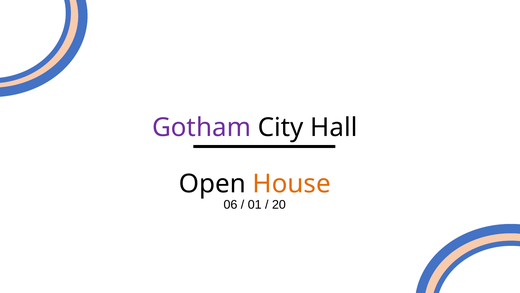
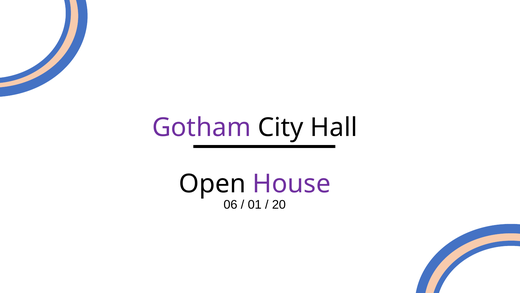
House colour: orange -> purple
